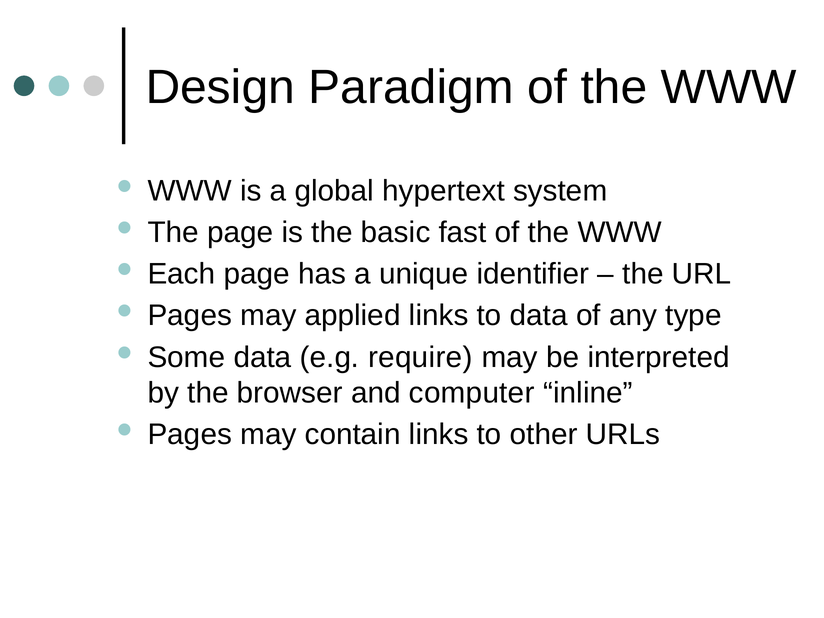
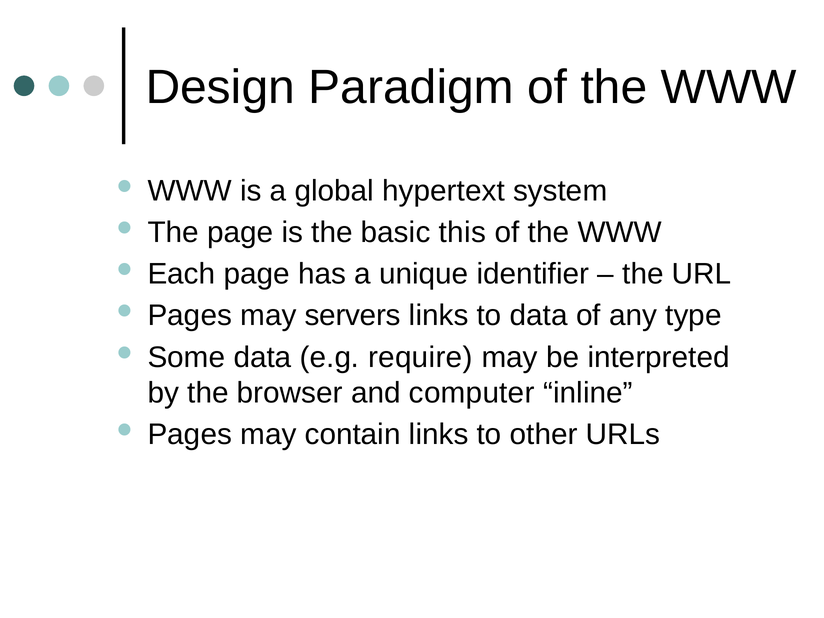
fast: fast -> this
applied: applied -> servers
